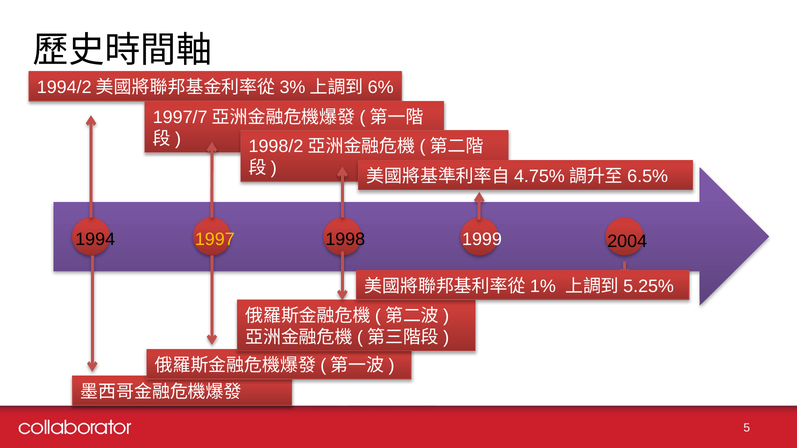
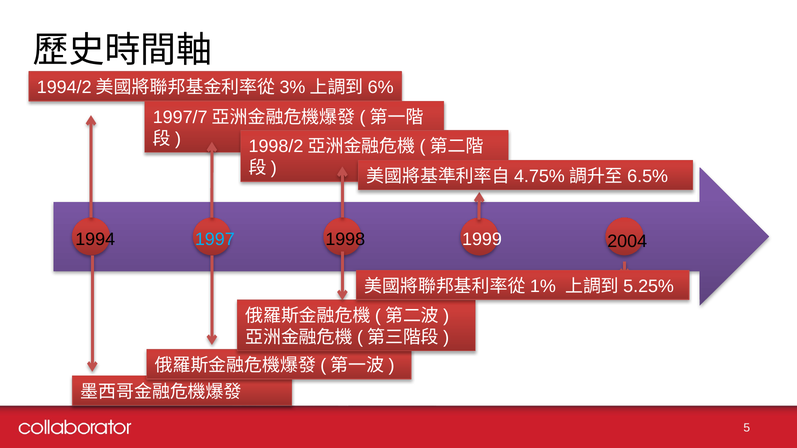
1997 colour: yellow -> light blue
